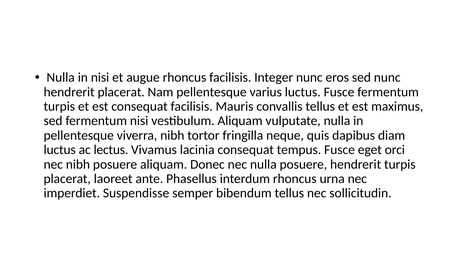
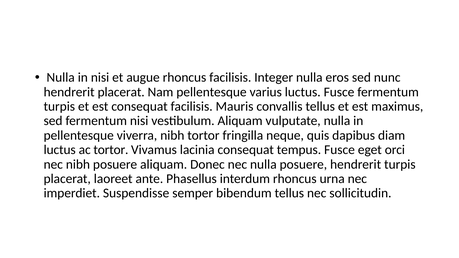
Integer nunc: nunc -> nulla
ac lectus: lectus -> tortor
